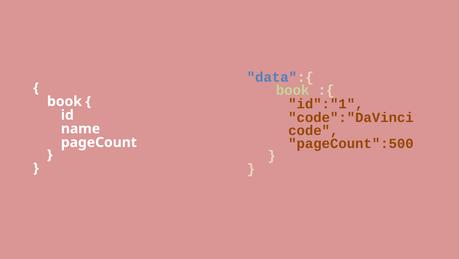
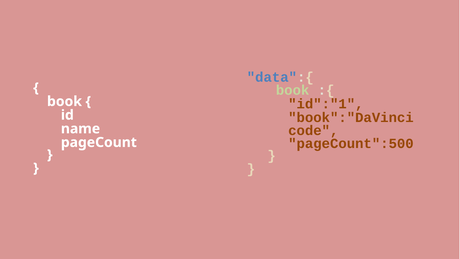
code":"DaVinci: code":"DaVinci -> book":"DaVinci
